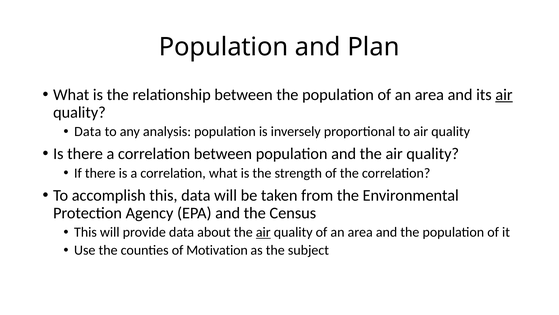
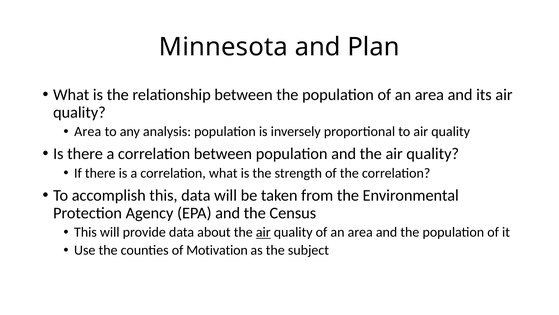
Population at (224, 47): Population -> Minnesota
air at (504, 95) underline: present -> none
Data at (88, 131): Data -> Area
